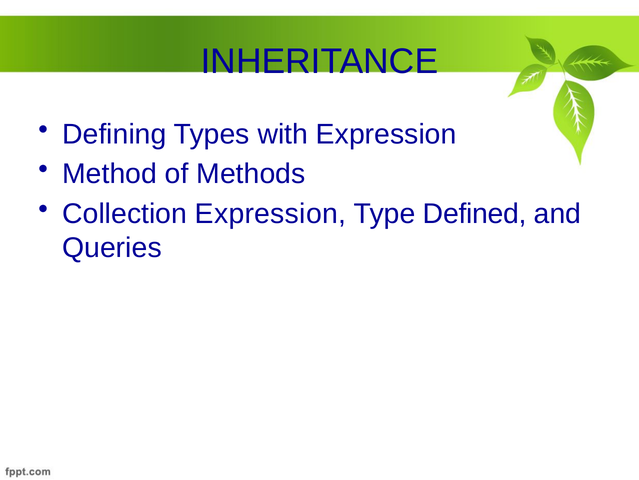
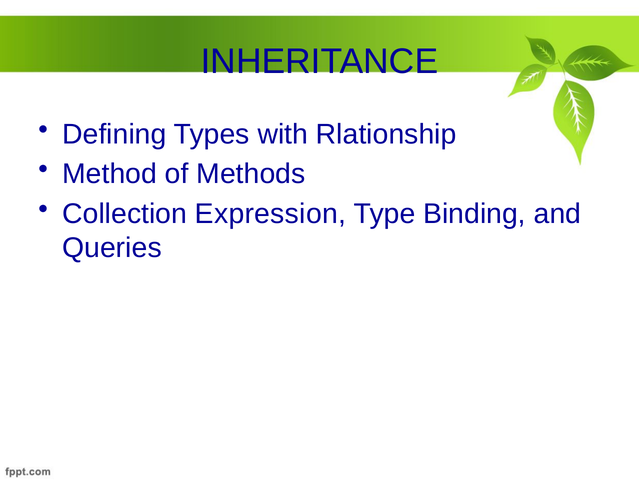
with Expression: Expression -> Rlationship
Defined: Defined -> Binding
